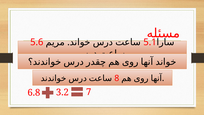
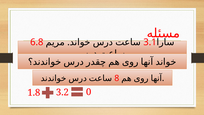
5.6: 5.6 -> 6.8
5.1: 5.1 -> 3.1
6.8: 6.8 -> 1.8
7: 7 -> 0
